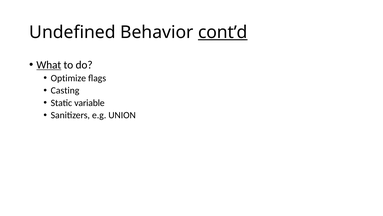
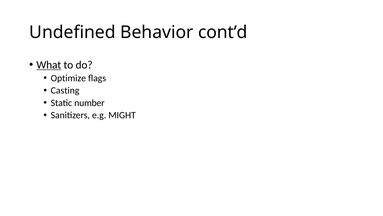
cont’d underline: present -> none
variable: variable -> number
UNION: UNION -> MIGHT
